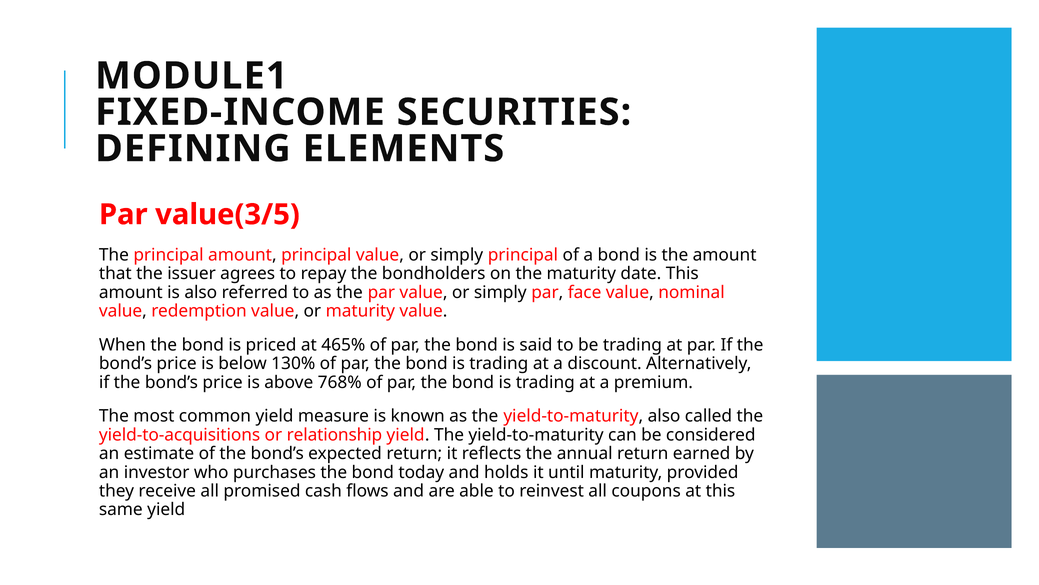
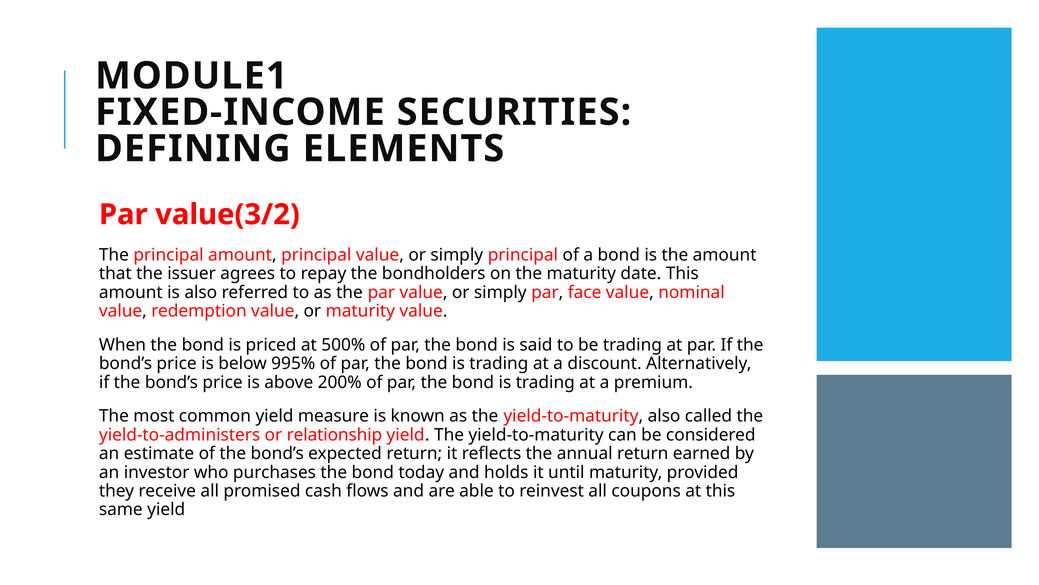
value(3/5: value(3/5 -> value(3/2
465%: 465% -> 500%
130%: 130% -> 995%
768%: 768% -> 200%
yield-to-acquisitions: yield-to-acquisitions -> yield-to-administers
